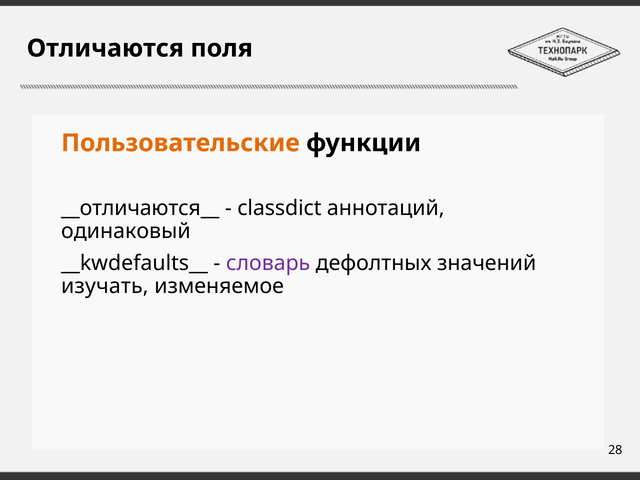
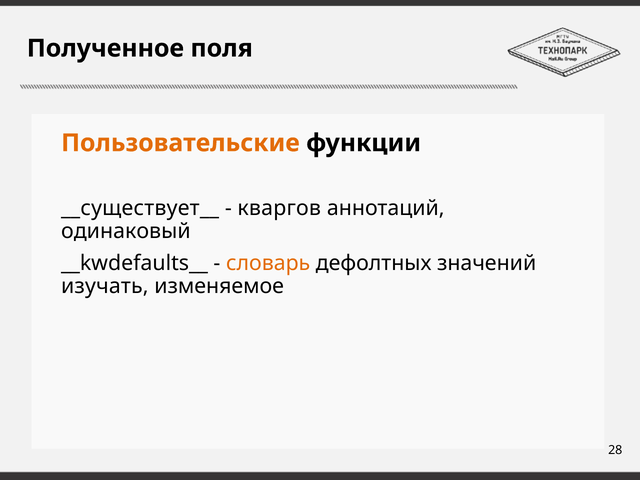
Отличаются: Отличаются -> Полученное
__отличаются__: __отличаются__ -> __существует__
classdict: classdict -> кваргов
словарь colour: purple -> orange
